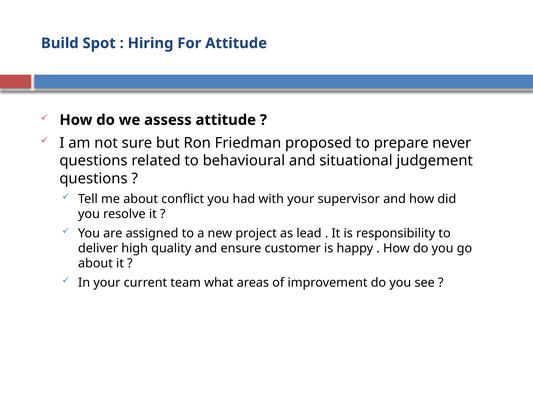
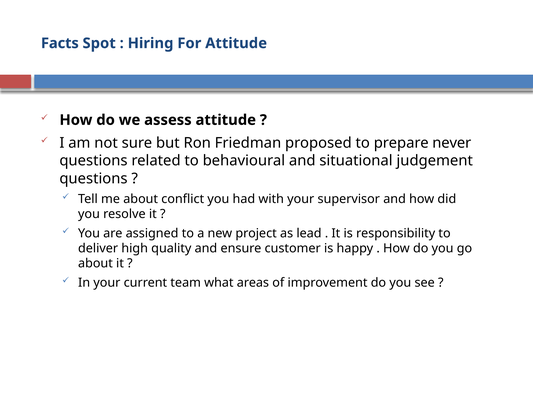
Build: Build -> Facts
